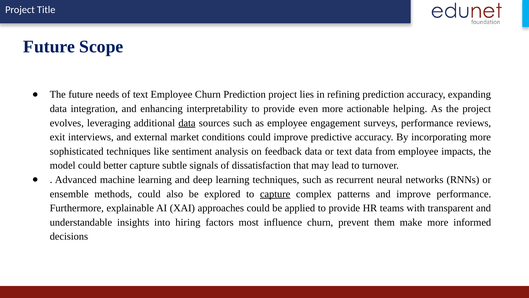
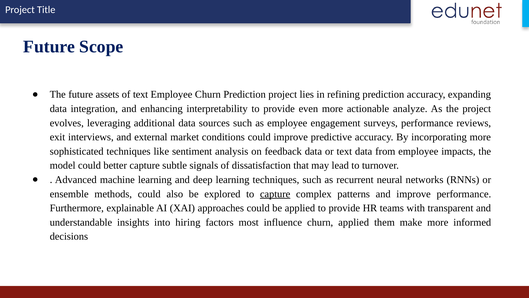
needs: needs -> assets
helping: helping -> analyze
data at (187, 123) underline: present -> none
churn prevent: prevent -> applied
